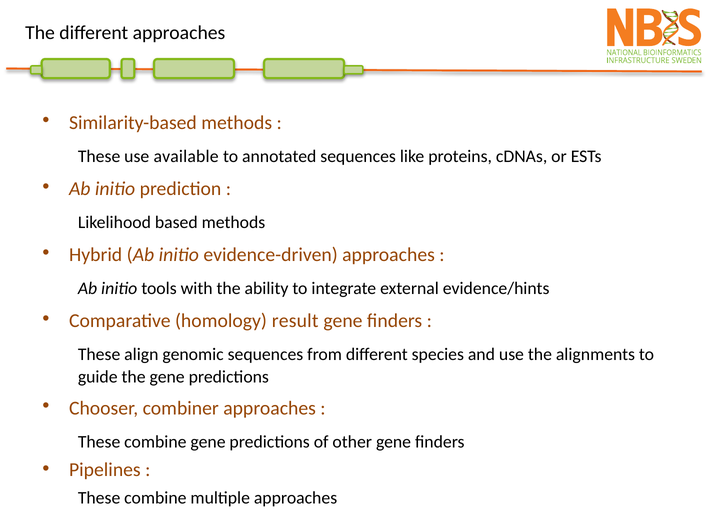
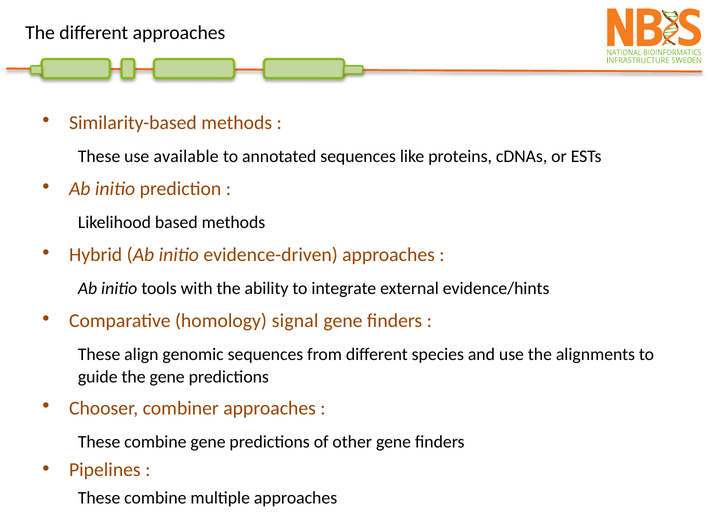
result: result -> signal
